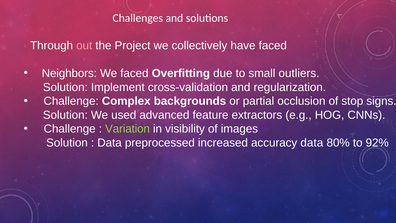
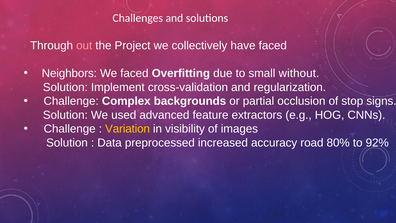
outliers: outliers -> without
Variation colour: light green -> yellow
accuracy data: data -> road
